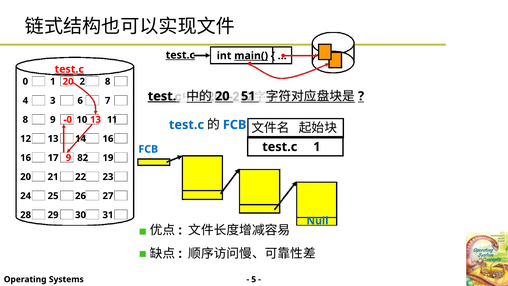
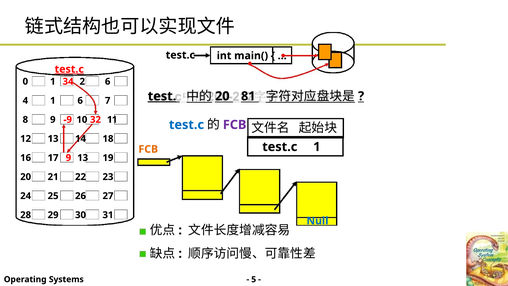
test.c at (180, 55) underline: present -> none
main( underline: present -> none
1 20: 20 -> 34
2 8: 8 -> 6
4 3: 3 -> 1
51: 51 -> 81
-0: -0 -> -9
10 13: 13 -> 32
FCB at (235, 125) colour: blue -> purple
14 16: 16 -> 18
FCB at (148, 149) colour: blue -> orange
9 82: 82 -> 13
